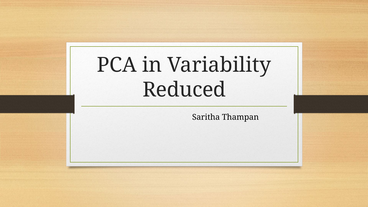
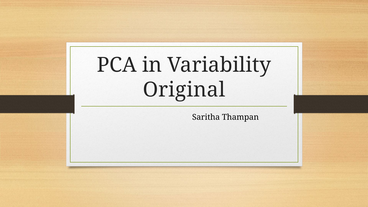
Reduced: Reduced -> Original
